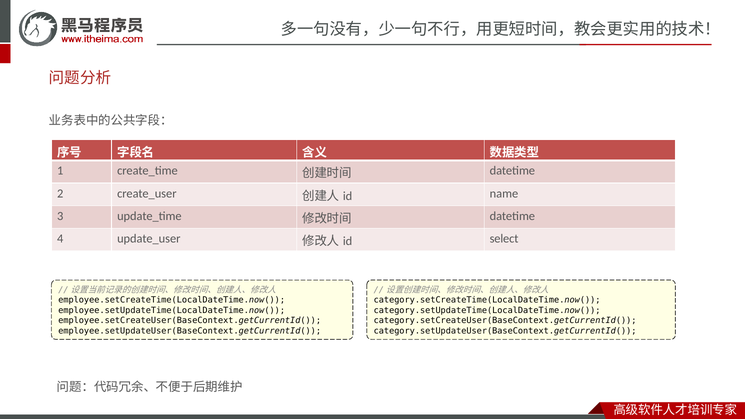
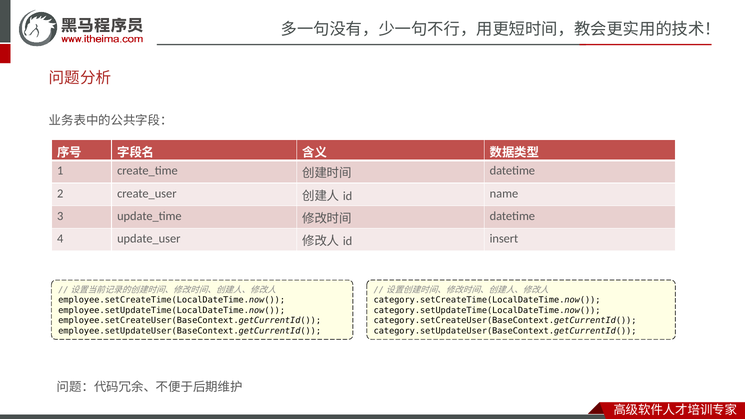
select: select -> insert
